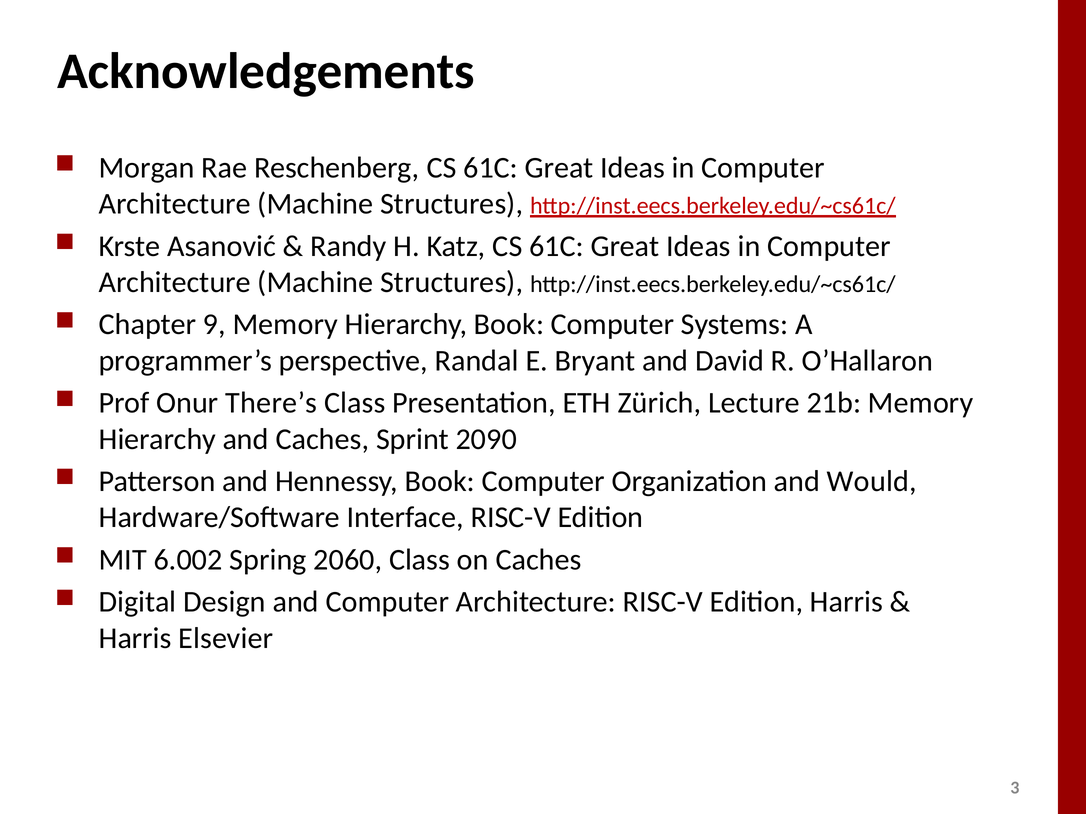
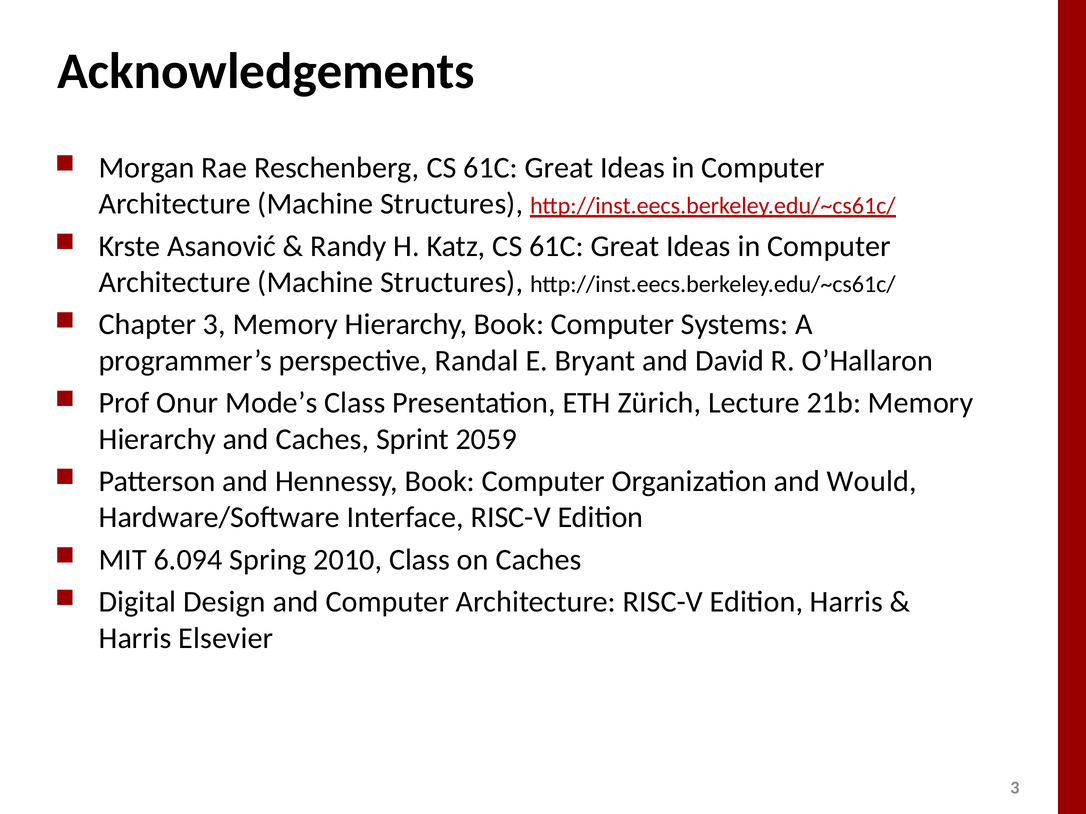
Chapter 9: 9 -> 3
There’s: There’s -> Mode’s
2090: 2090 -> 2059
6.002: 6.002 -> 6.094
2060: 2060 -> 2010
